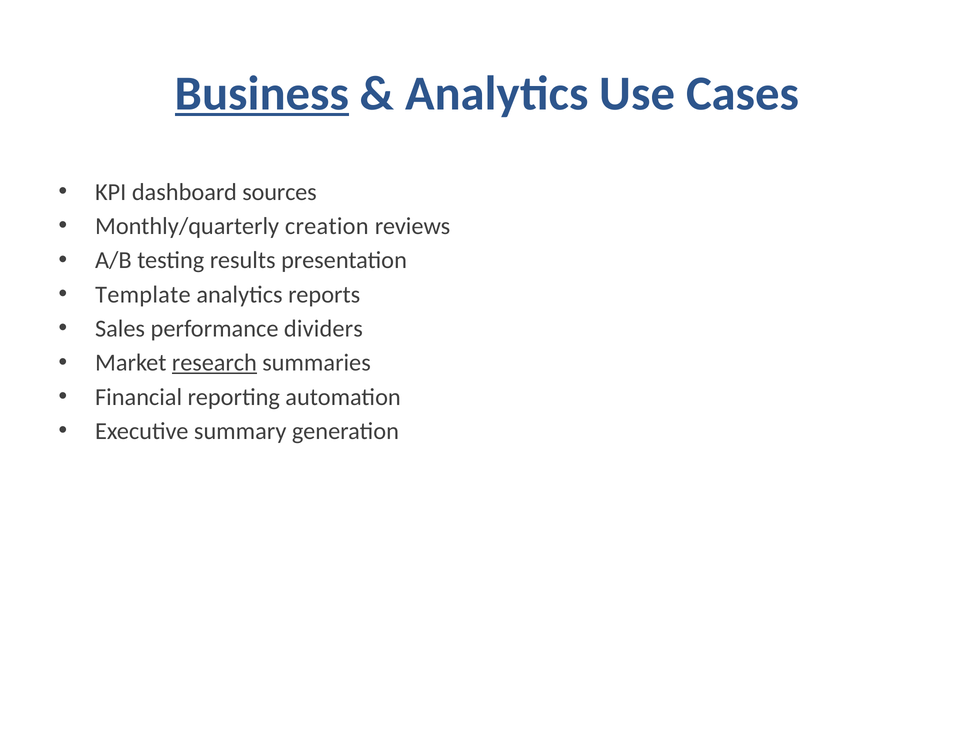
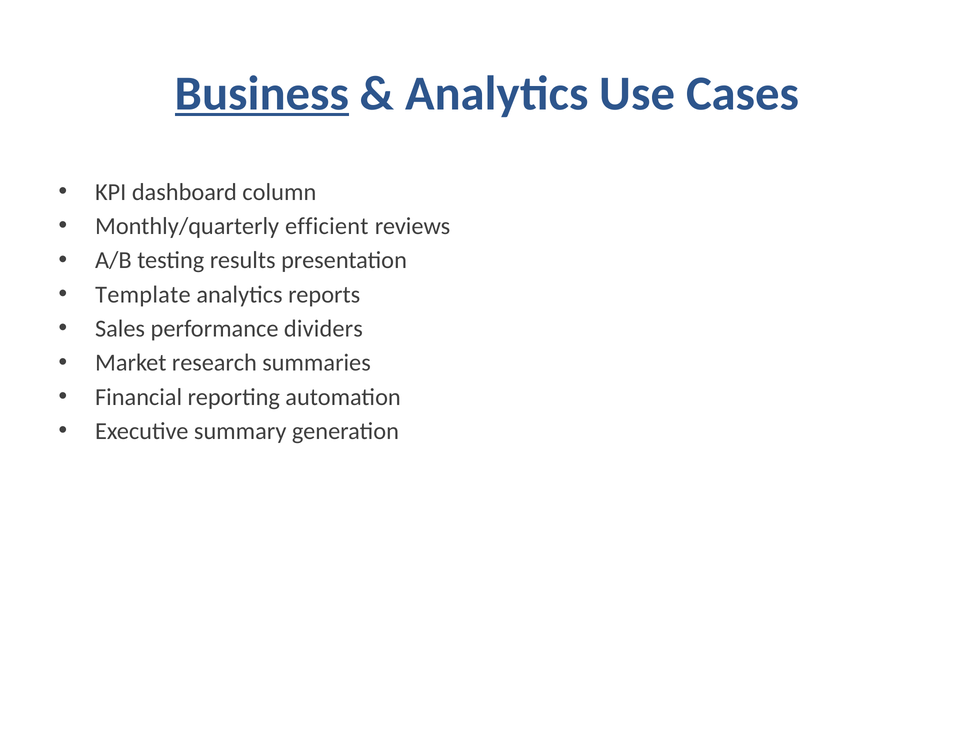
sources: sources -> column
creation: creation -> efficient
research underline: present -> none
